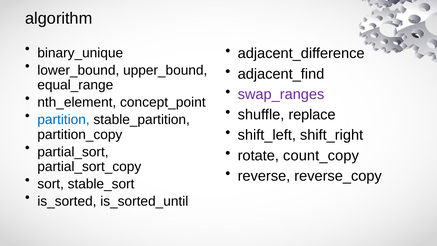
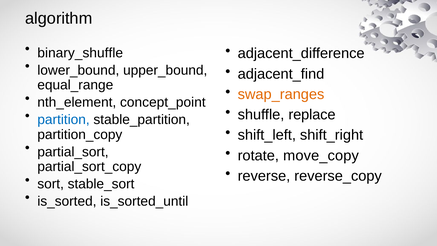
binary_unique: binary_unique -> binary_shuffle
swap_ranges colour: purple -> orange
count_copy: count_copy -> move_copy
